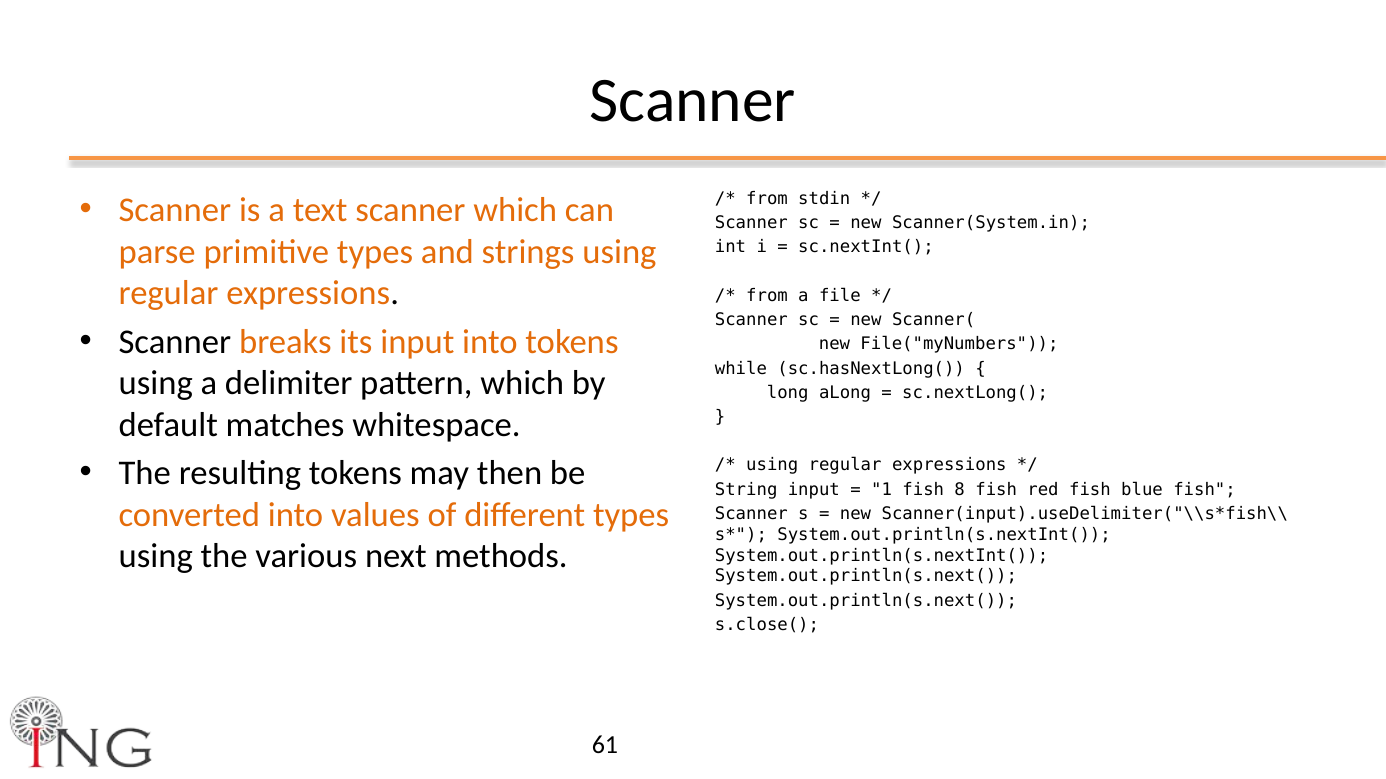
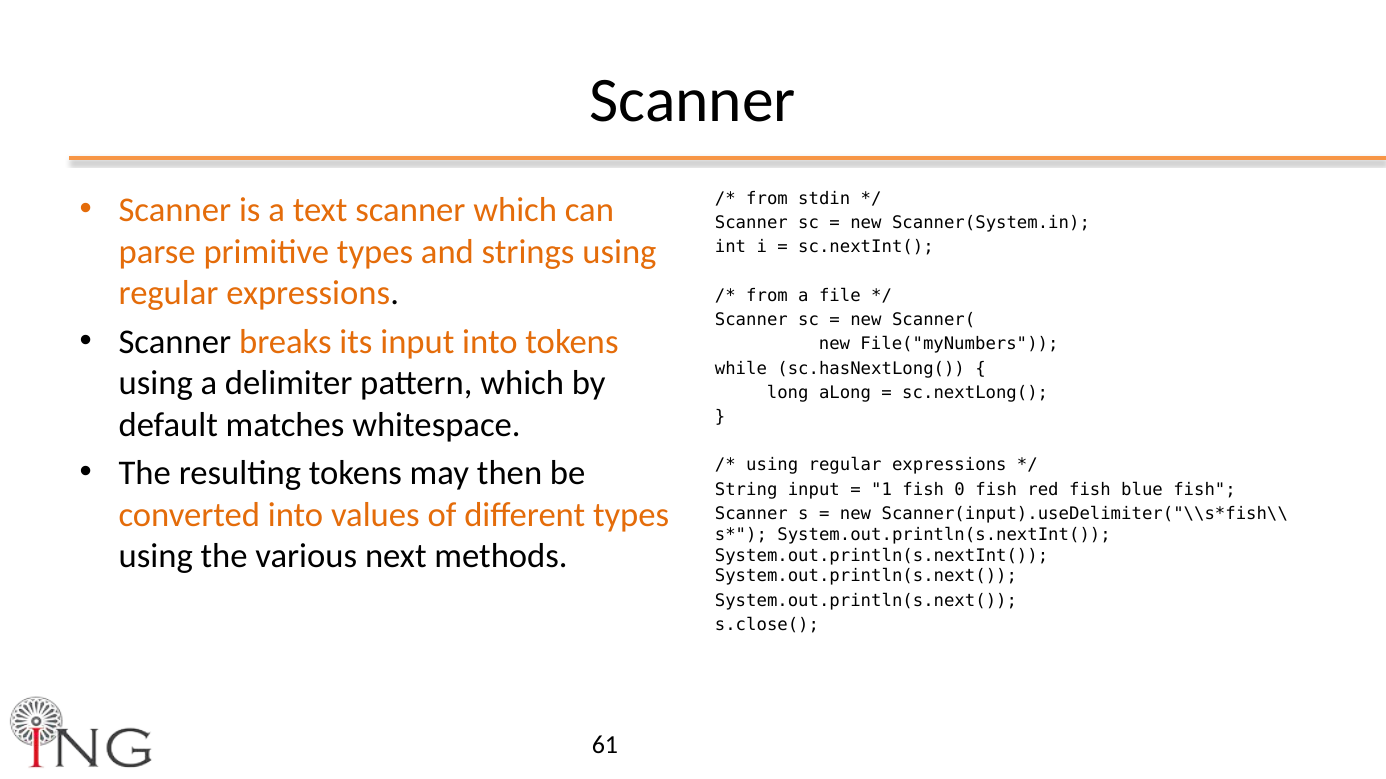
8: 8 -> 0
